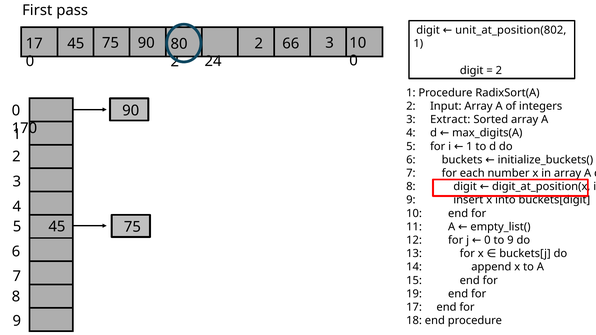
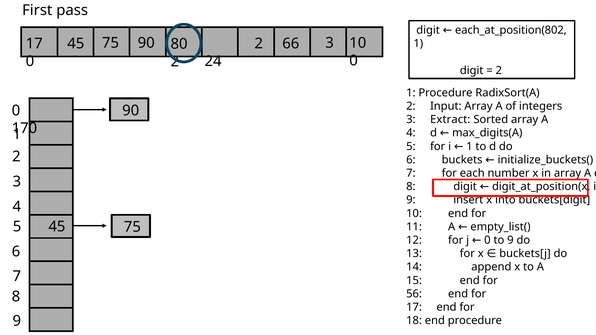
unit_at_position(802: unit_at_position(802 -> each_at_position(802
19: 19 -> 56
